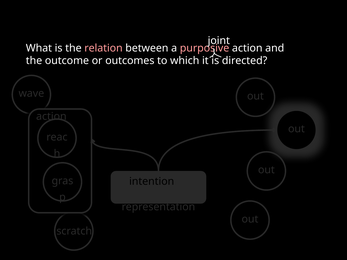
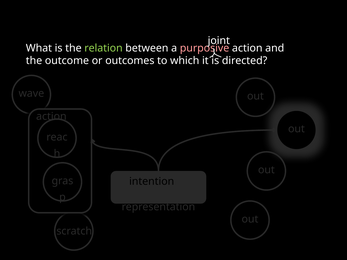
relation colour: pink -> light green
